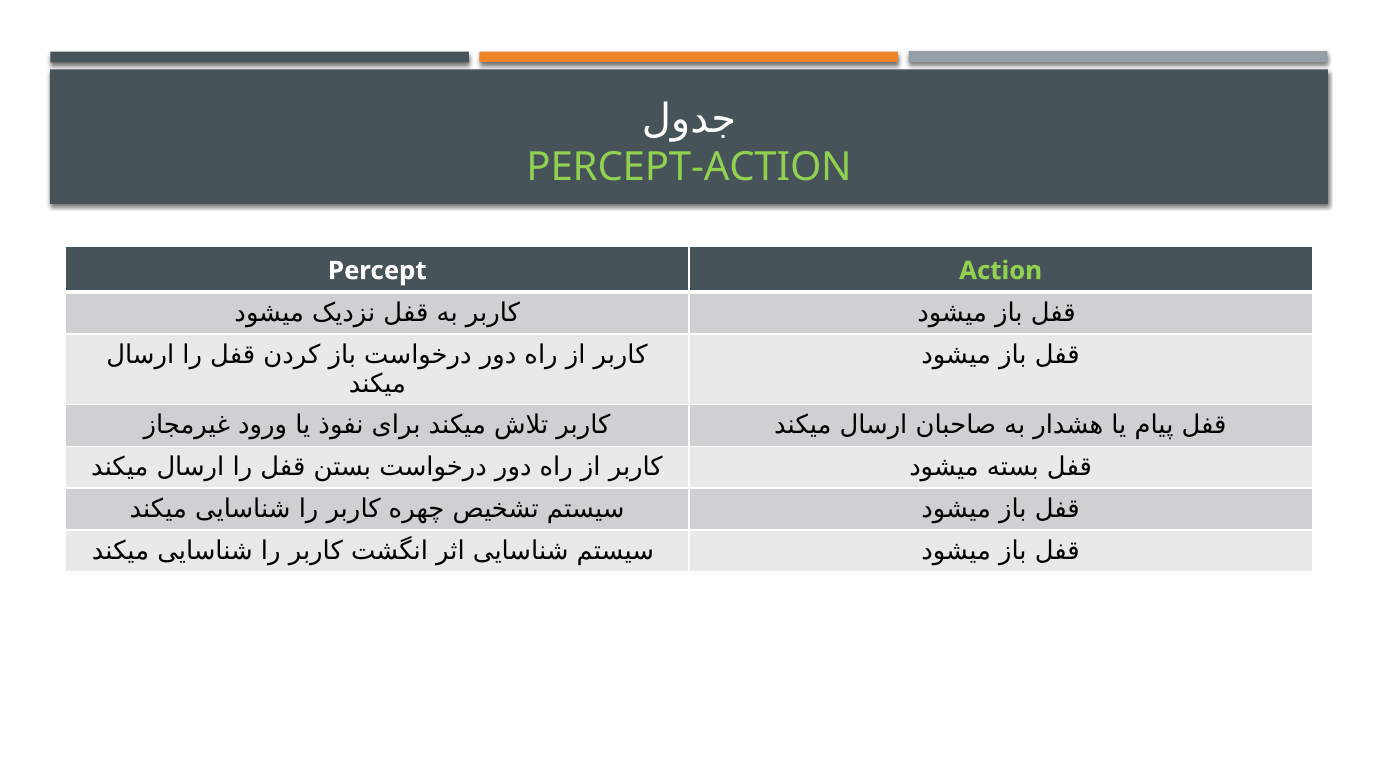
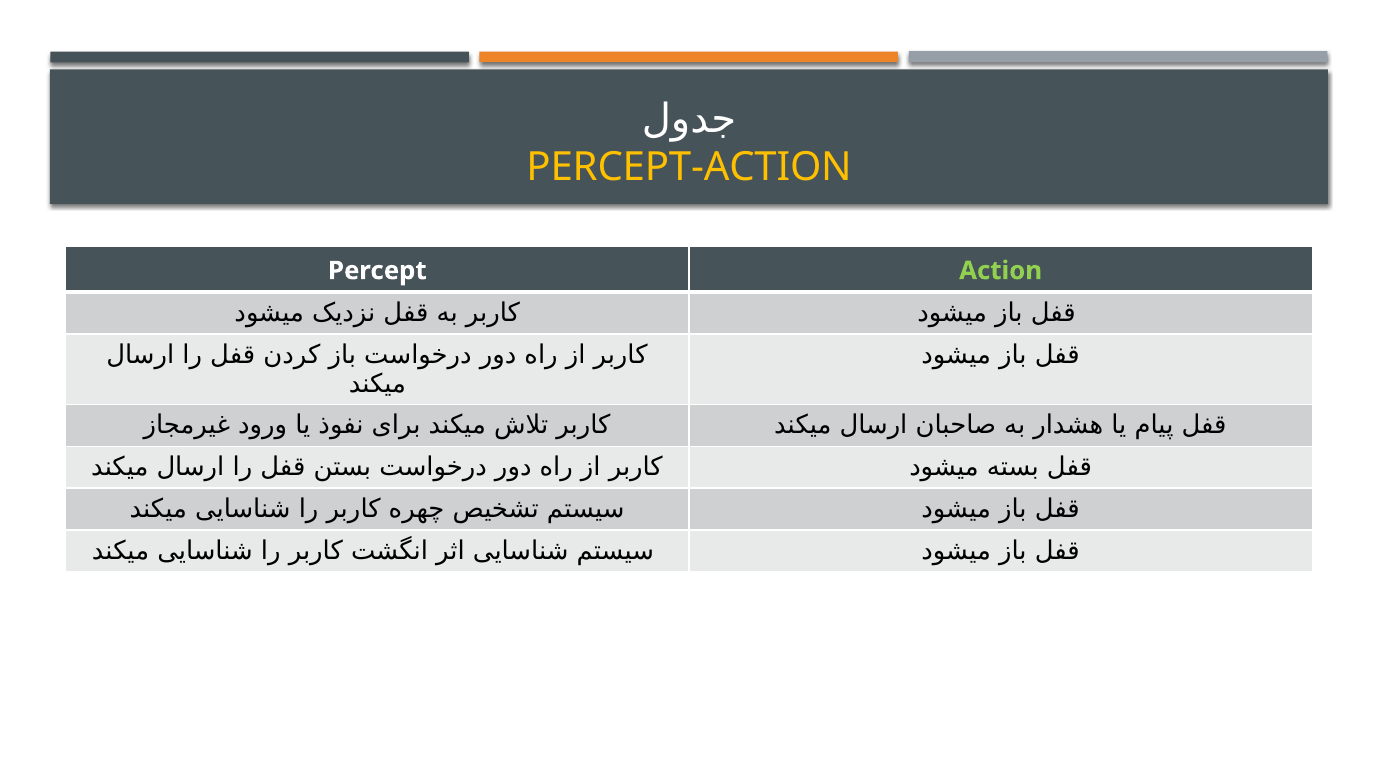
PERCEPT-ACTION colour: light green -> yellow
